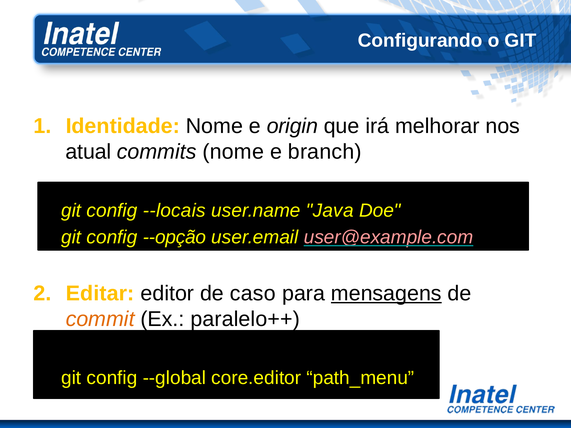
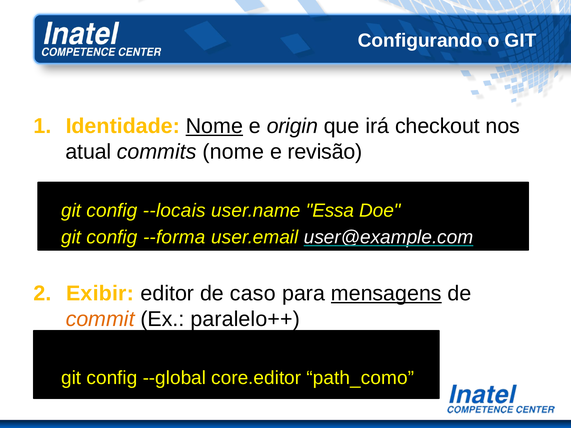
Nome at (214, 126) underline: none -> present
melhorar: melhorar -> checkout
branch: branch -> revisão
Java: Java -> Essa
--opção: --opção -> --forma
user@example.com colour: pink -> white
Editar: Editar -> Exibir
path_menu: path_menu -> path_como
